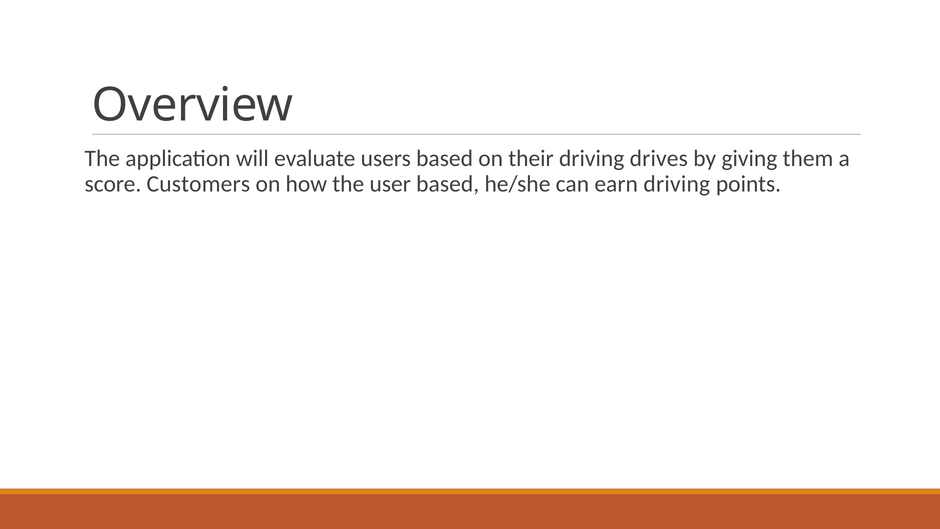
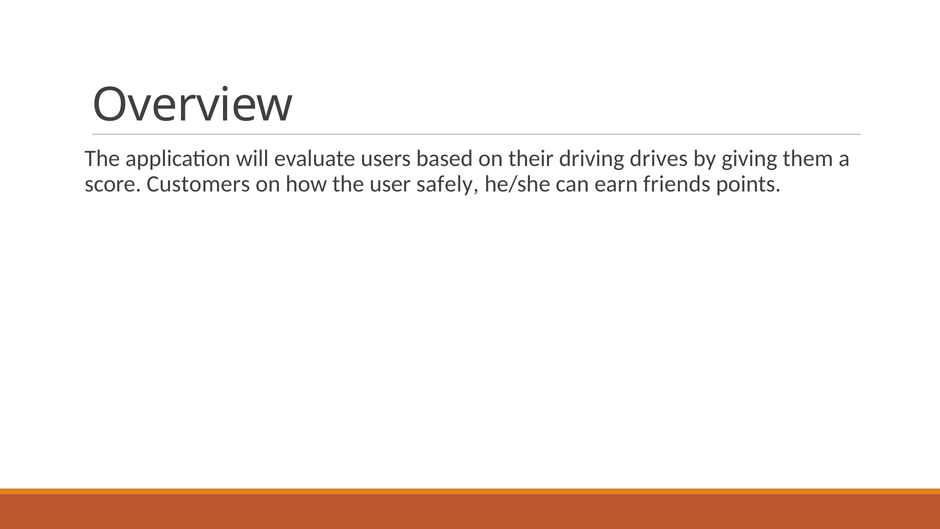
user based: based -> safely
earn driving: driving -> friends
